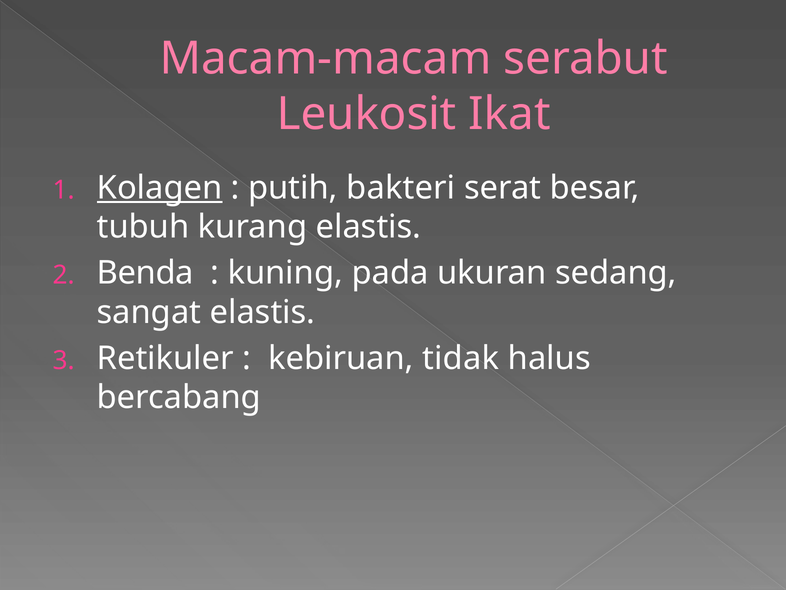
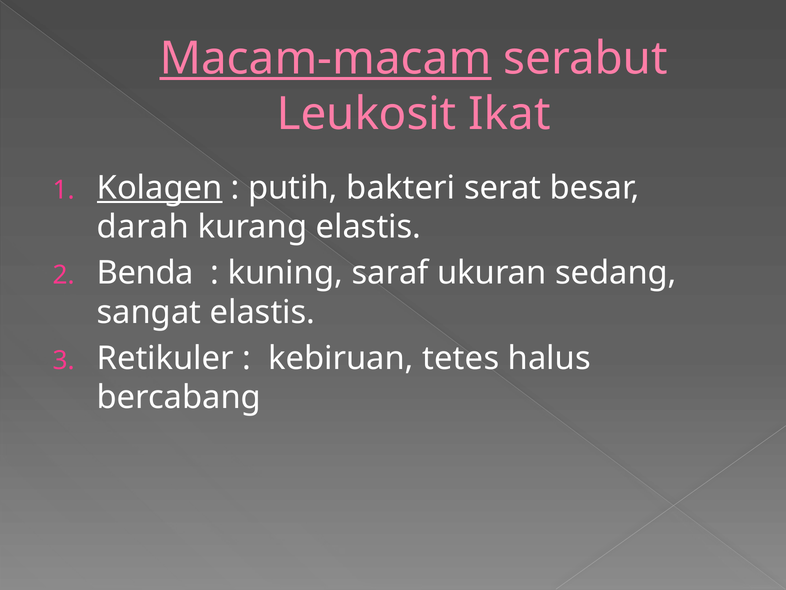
Macam-macam underline: none -> present
tubuh: tubuh -> darah
pada: pada -> saraf
tidak: tidak -> tetes
